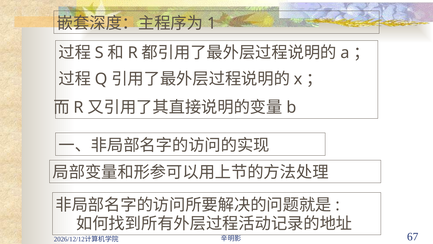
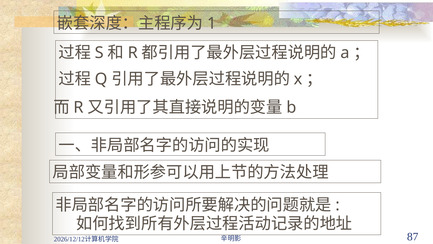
67: 67 -> 87
